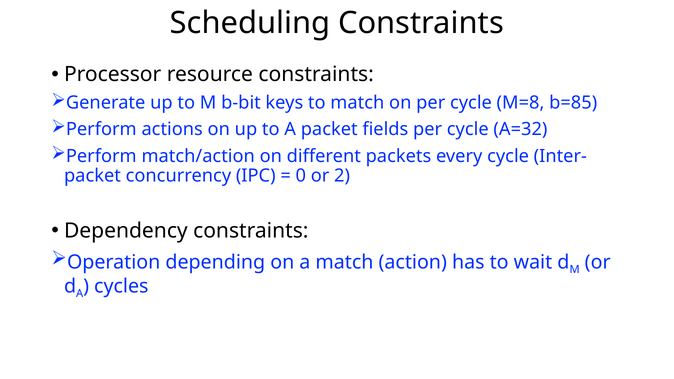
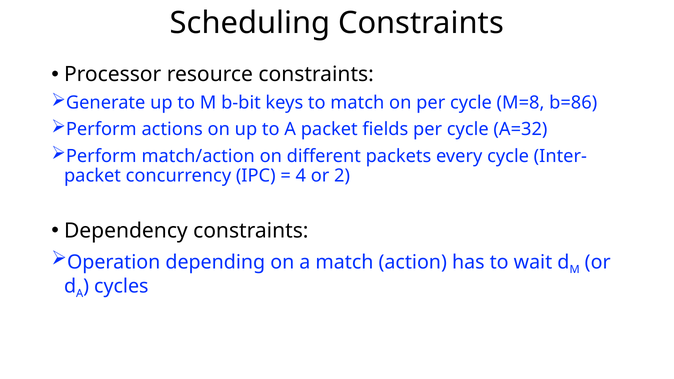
b=85: b=85 -> b=86
0: 0 -> 4
